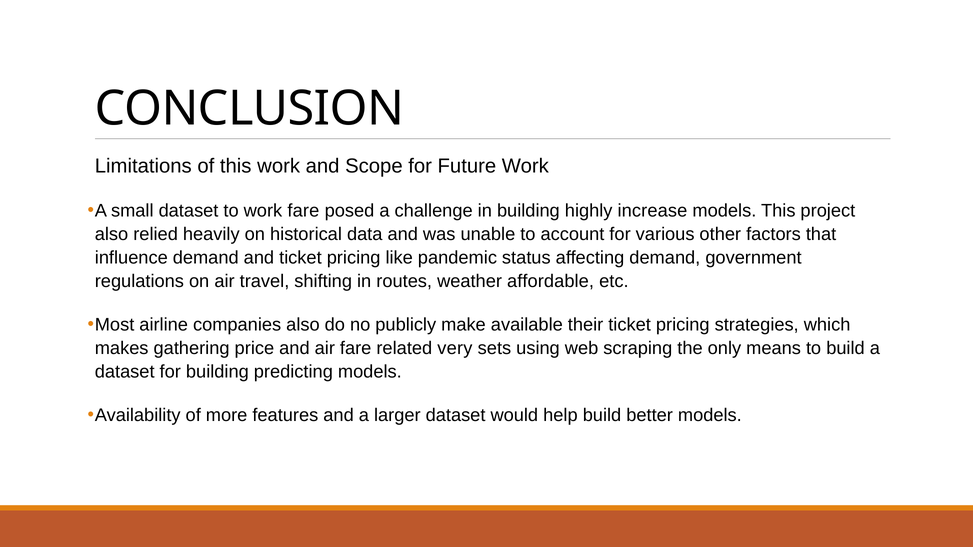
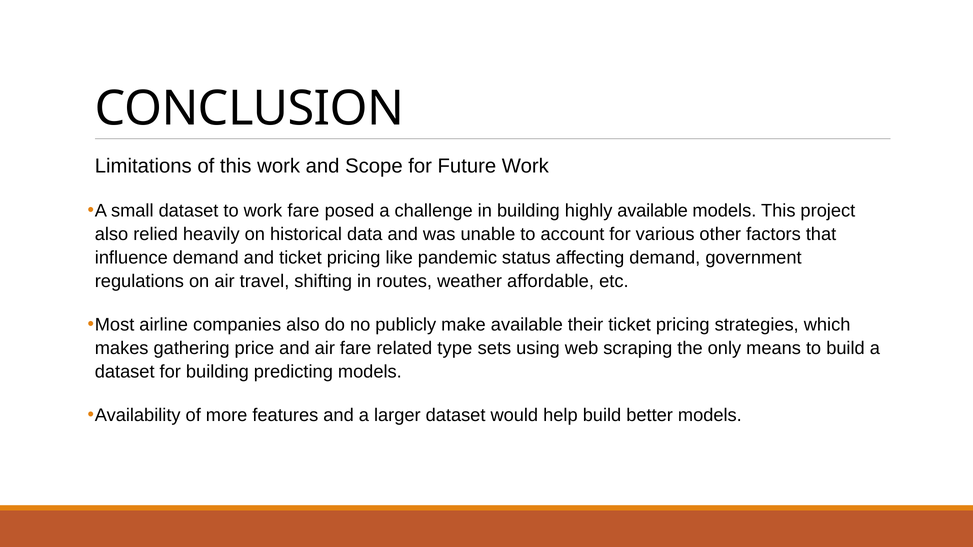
highly increase: increase -> available
very: very -> type
